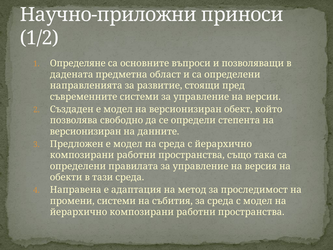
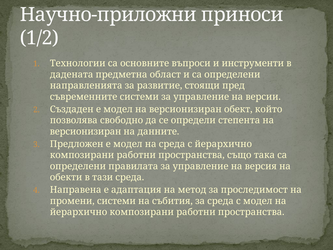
Определяне: Определяне -> Технологии
позволяващи: позволяващи -> инструменти
